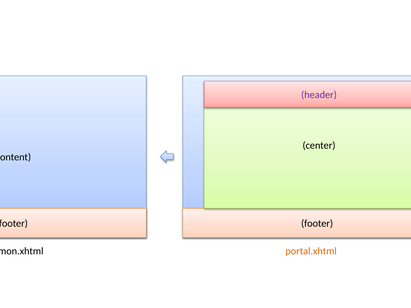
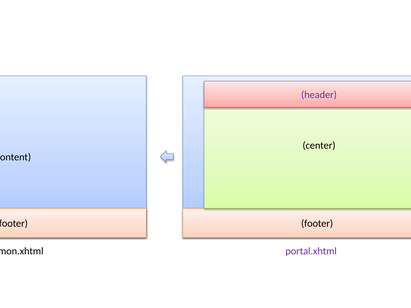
portal.xhtml colour: orange -> purple
